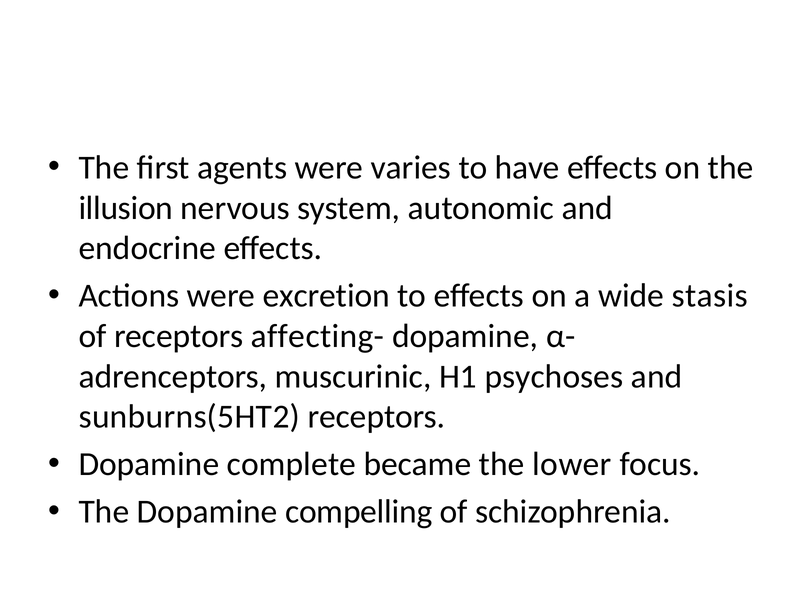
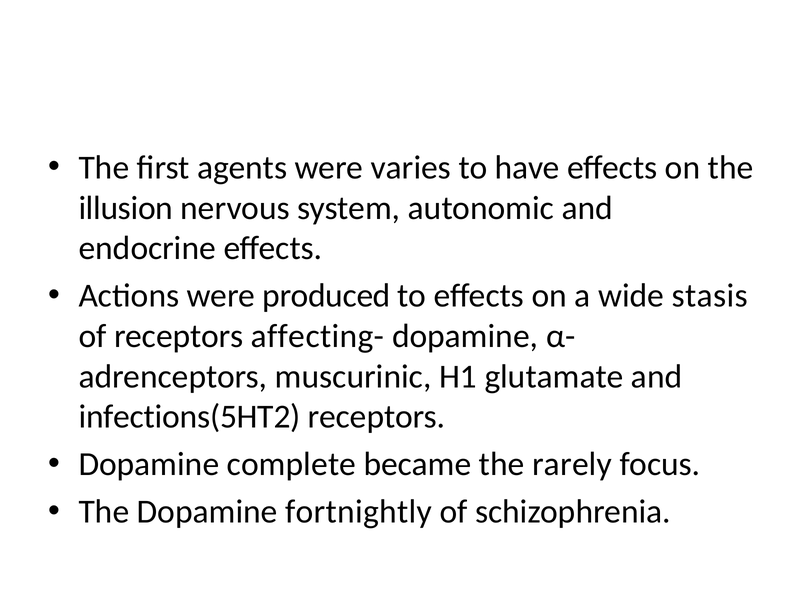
excretion: excretion -> produced
psychoses: psychoses -> glutamate
sunburns(5HT2: sunburns(5HT2 -> infections(5HT2
lower: lower -> rarely
compelling: compelling -> fortnightly
